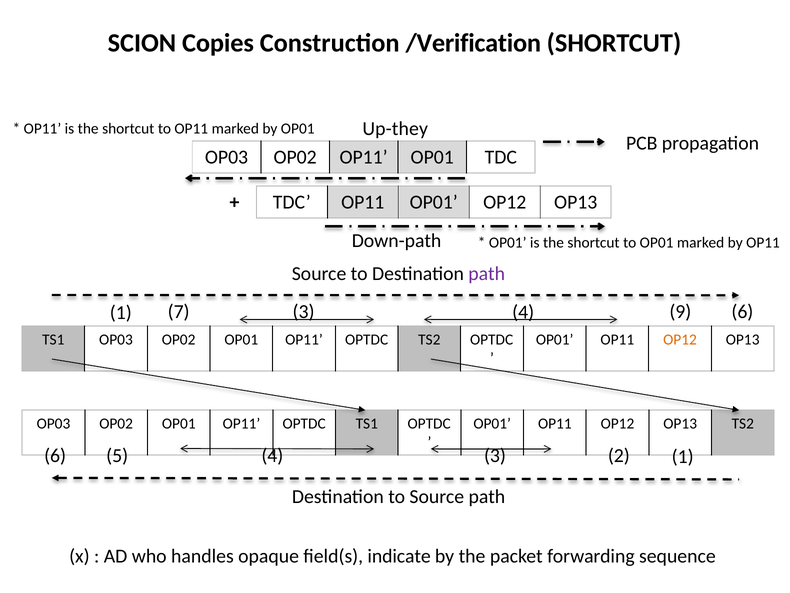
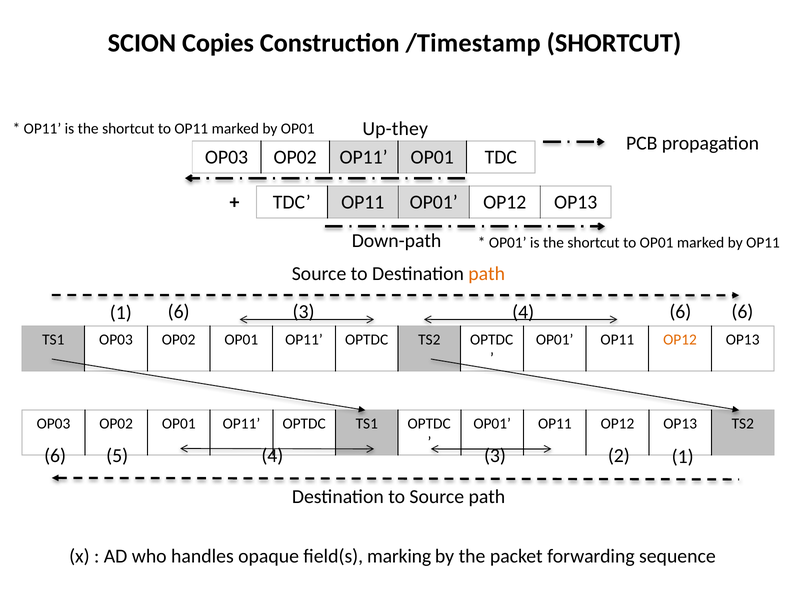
/Verification: /Verification -> /Timestamp
path at (487, 273) colour: purple -> orange
1 7: 7 -> 6
9 at (680, 311): 9 -> 6
indicate: indicate -> marking
